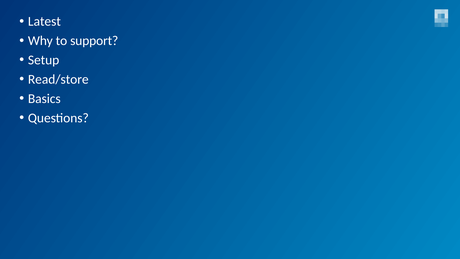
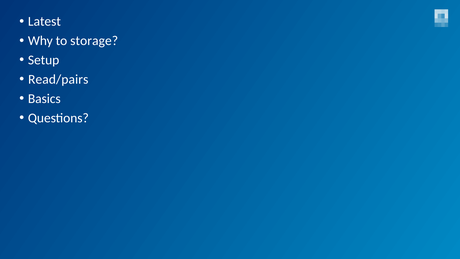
support: support -> storage
Read/store: Read/store -> Read/pairs
